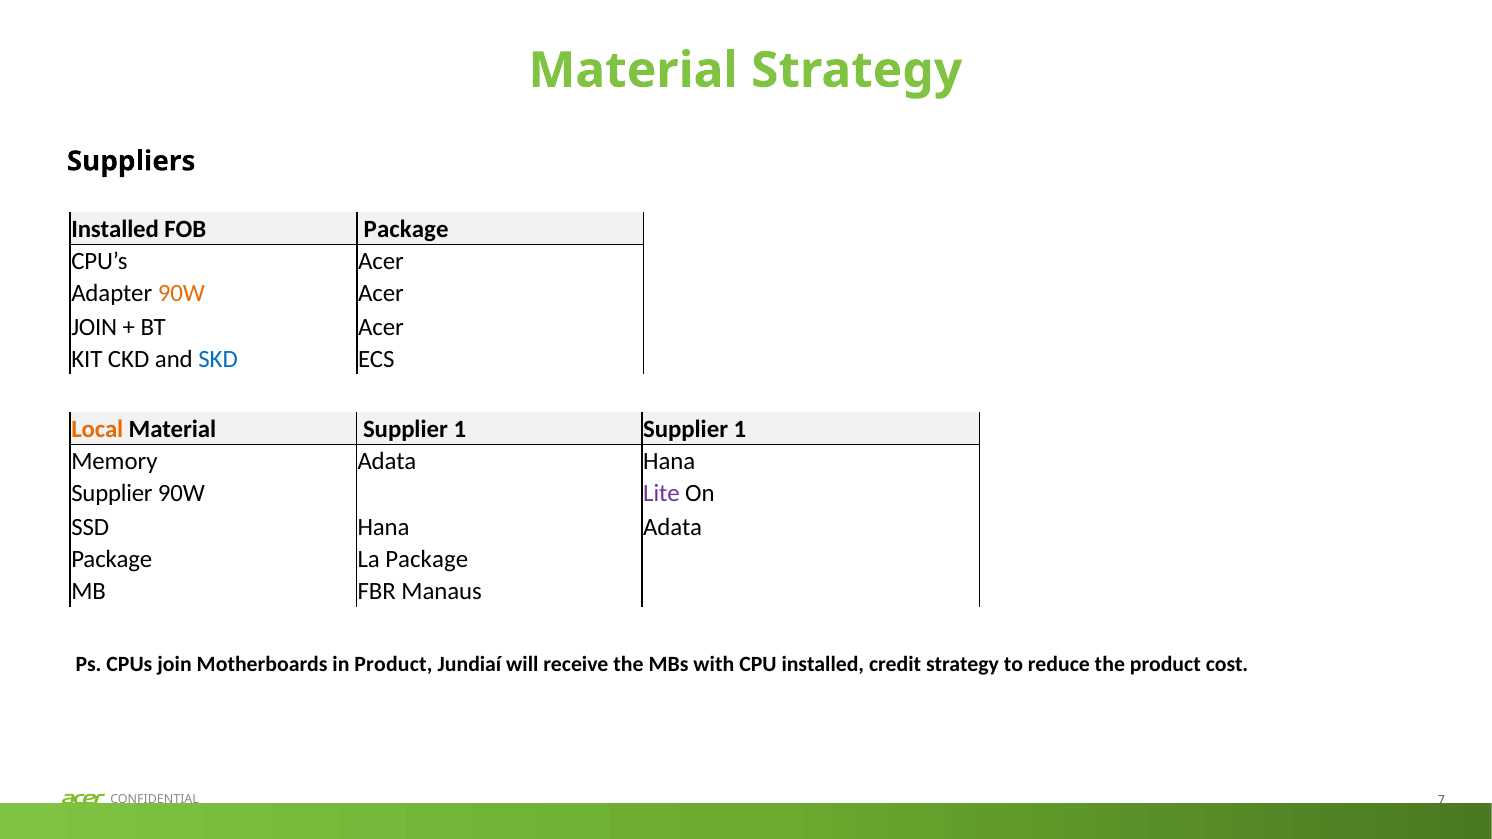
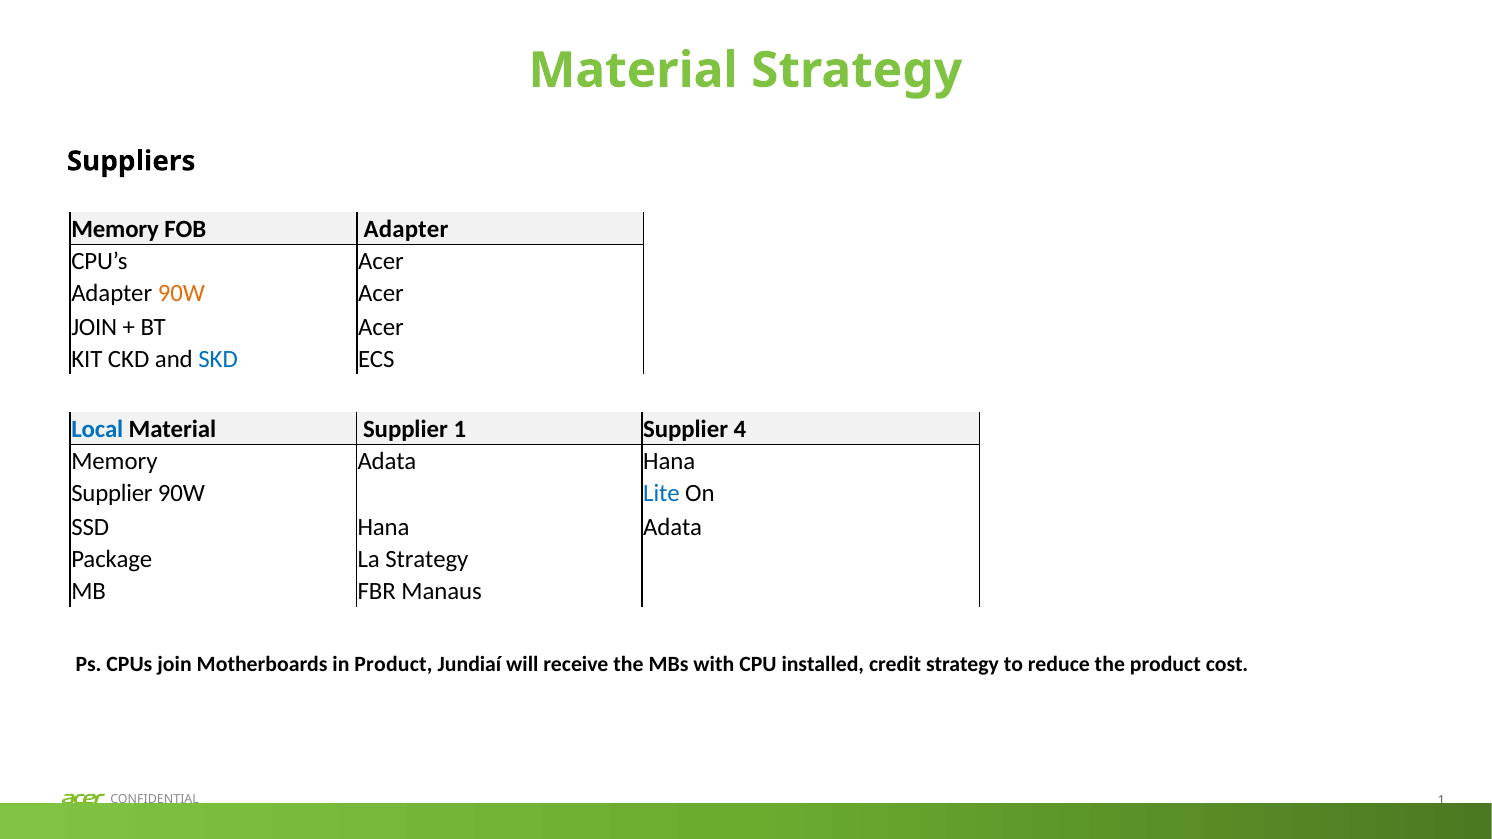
Installed at (115, 229): Installed -> Memory
FOB Package: Package -> Adapter
Local colour: orange -> blue
1 Supplier 1: 1 -> 4
Lite colour: purple -> blue
La Package: Package -> Strategy
7 at (1441, 801): 7 -> 1
